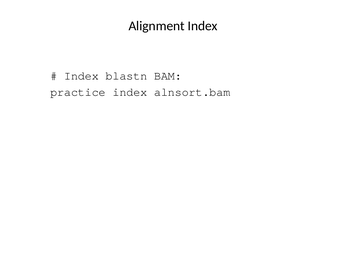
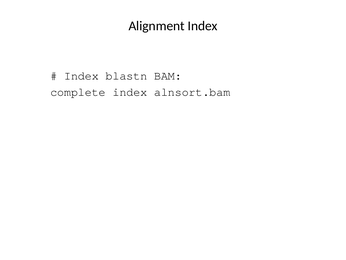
practice: practice -> complete
